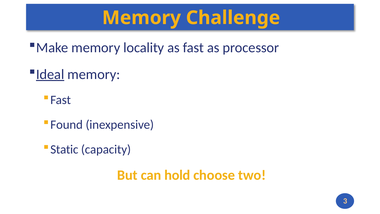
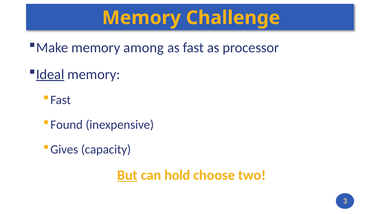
locality: locality -> among
Static: Static -> Gives
But underline: none -> present
